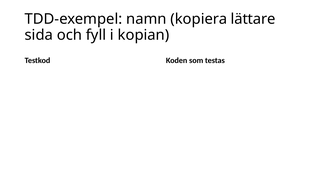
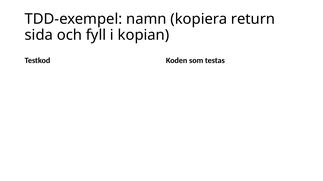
lättare: lättare -> return
